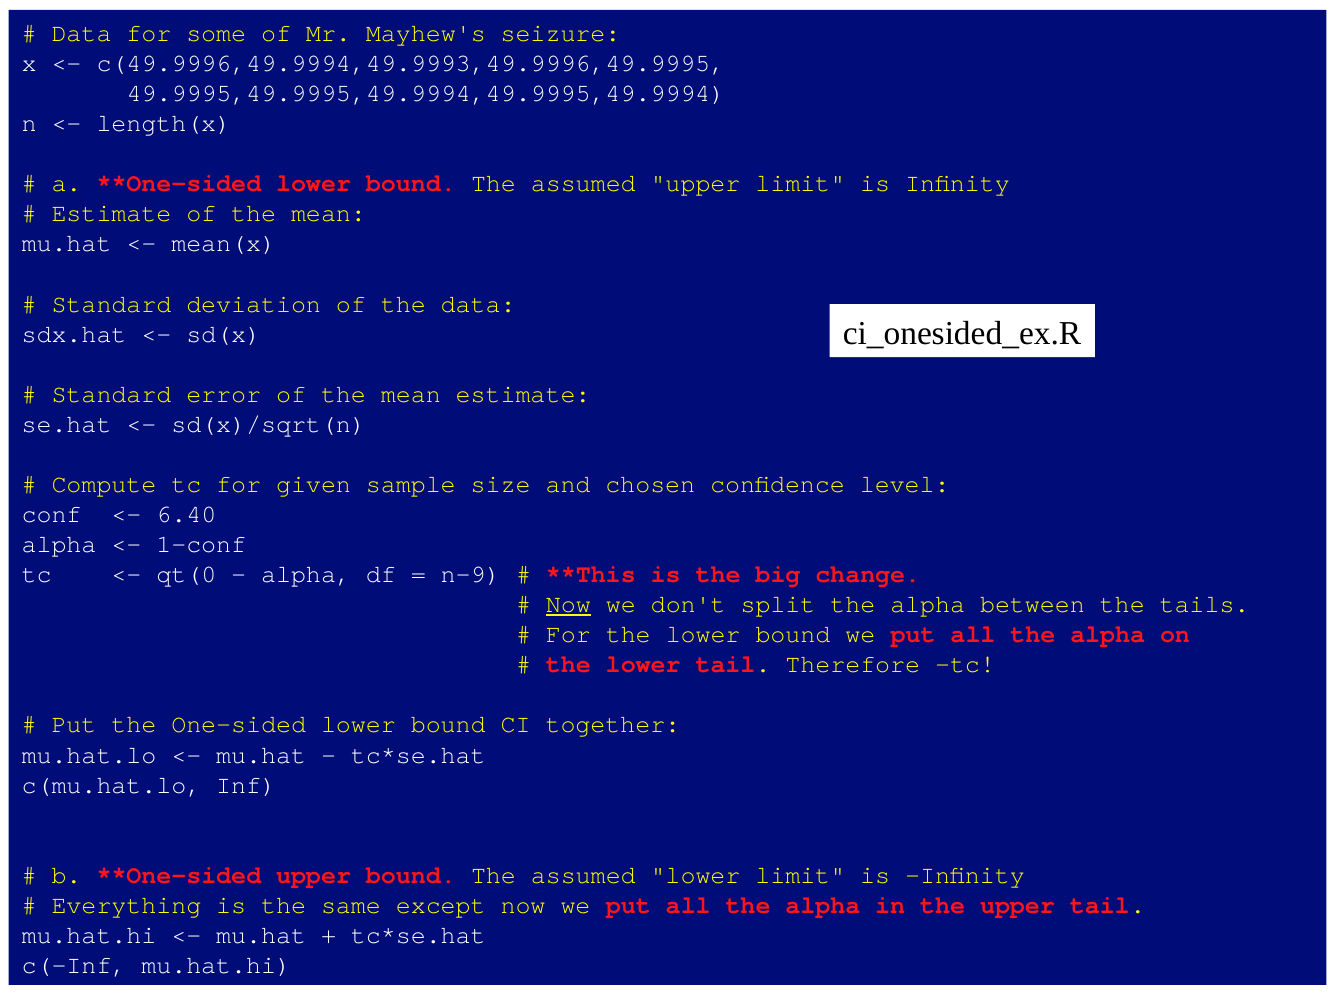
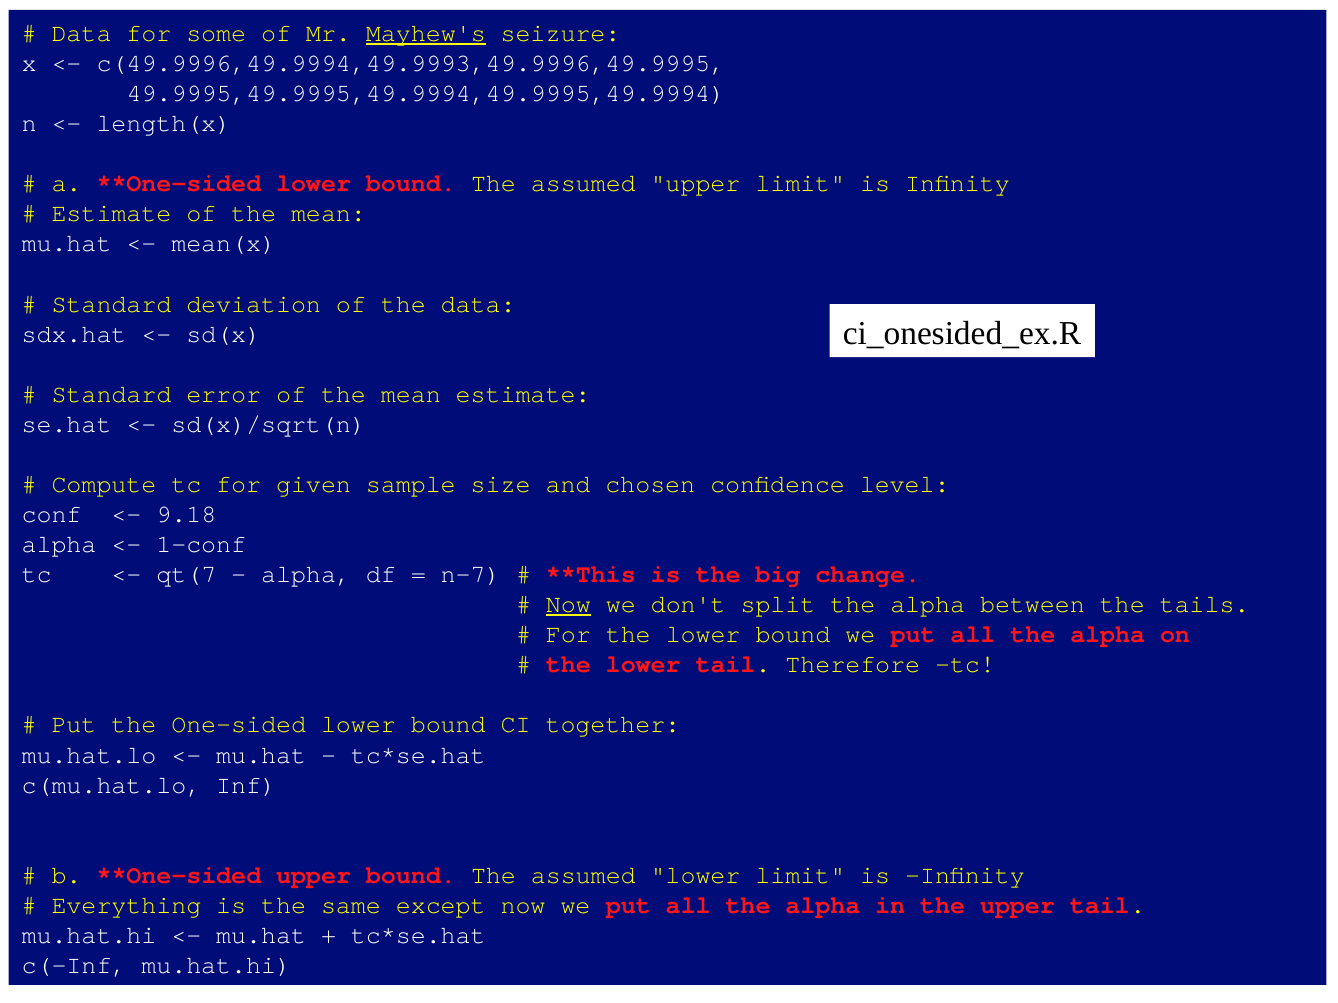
Mayhew's underline: none -> present
6.40: 6.40 -> 9.18
qt(0: qt(0 -> qt(7
n-9: n-9 -> n-7
